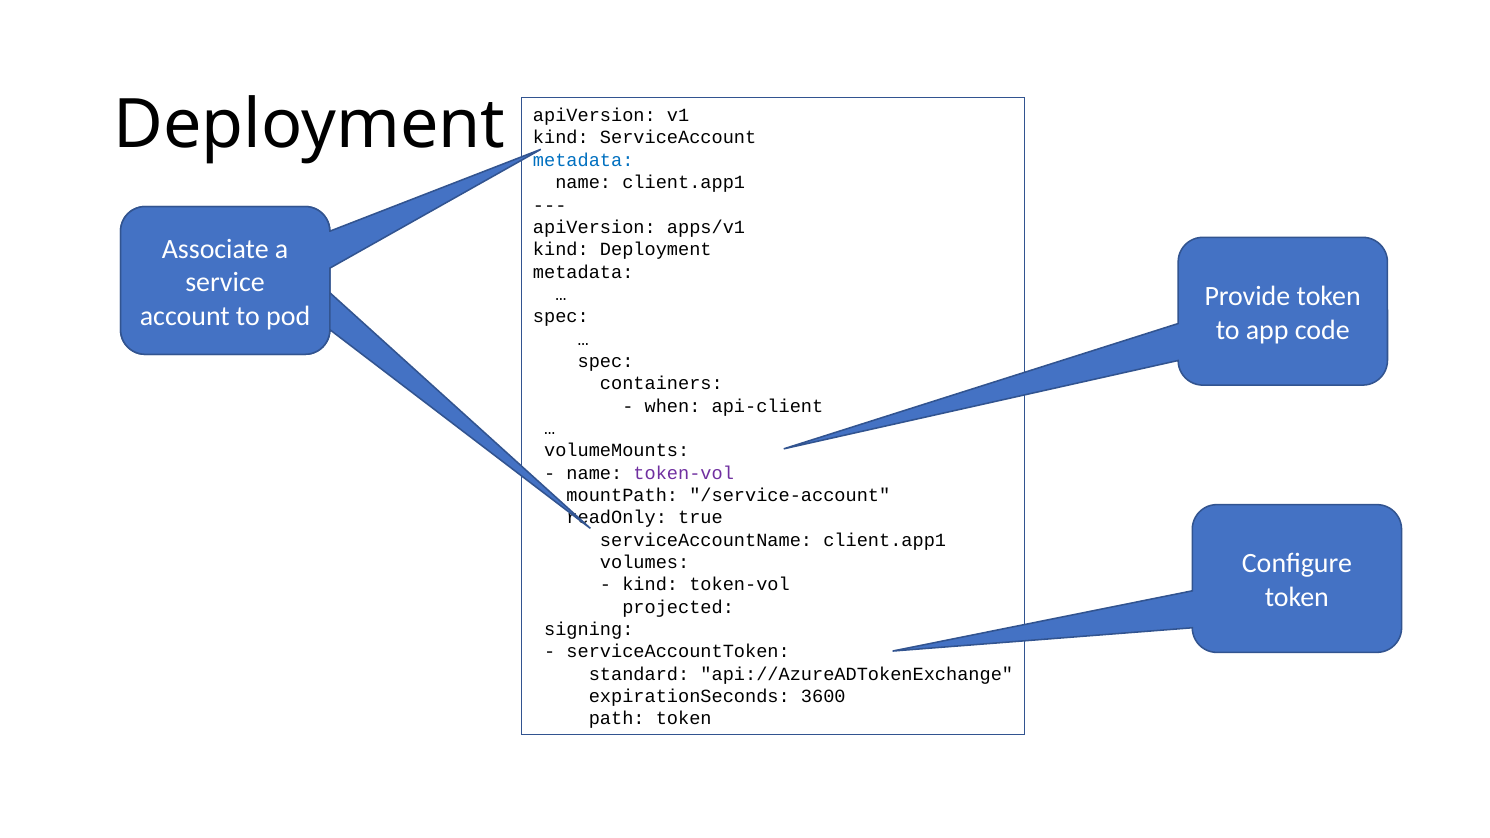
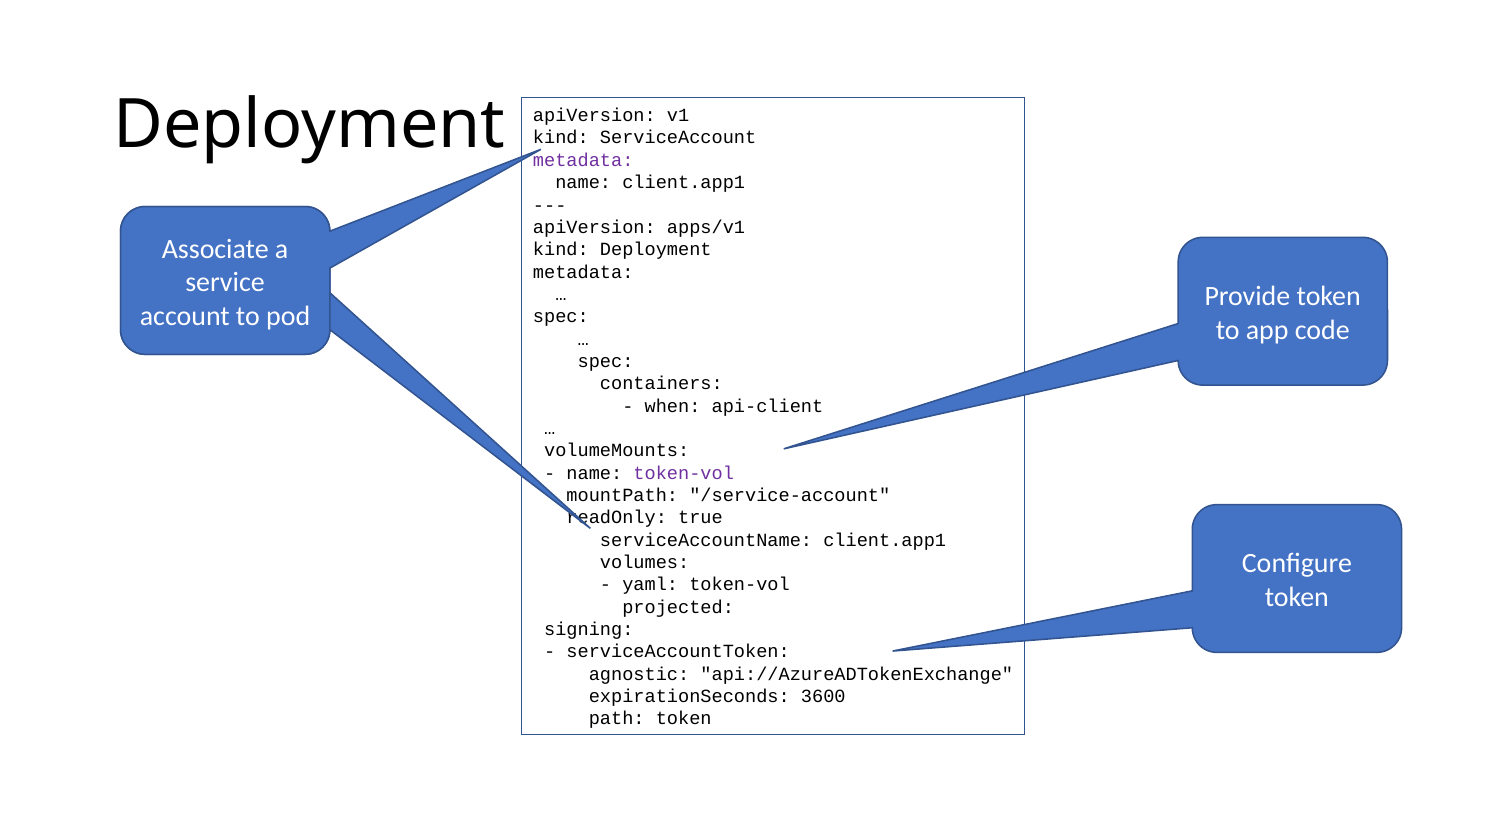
metadata at (583, 160) colour: blue -> purple
kind at (650, 585): kind -> yaml
standard: standard -> agnostic
